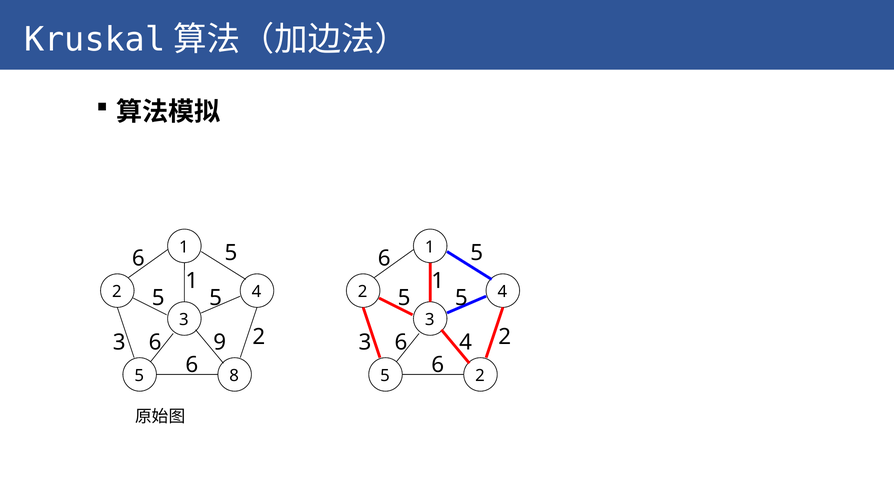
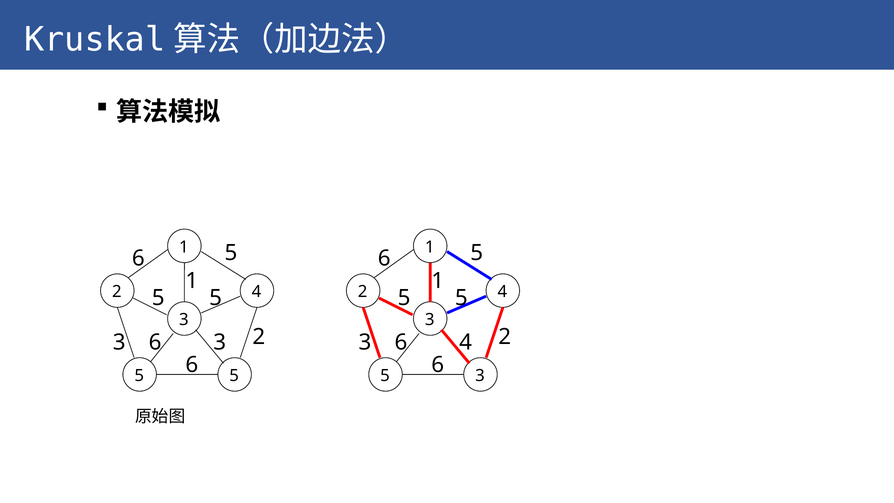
3 9: 9 -> 3
5 8: 8 -> 5
2 at (480, 375): 2 -> 3
